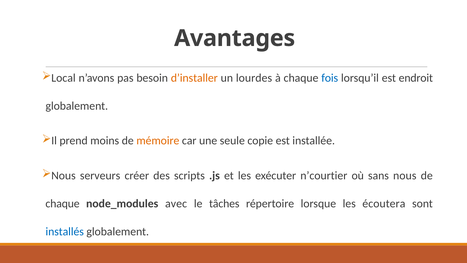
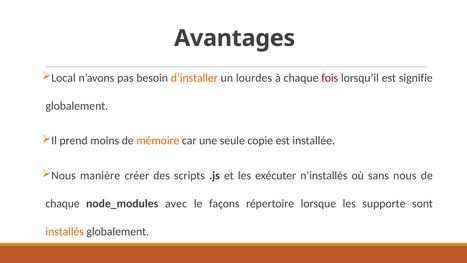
fois colour: blue -> red
endroit: endroit -> signifie
serveurs: serveurs -> manière
n’courtier: n’courtier -> n’installés
tâches: tâches -> façons
écoutera: écoutera -> supporte
installés colour: blue -> orange
